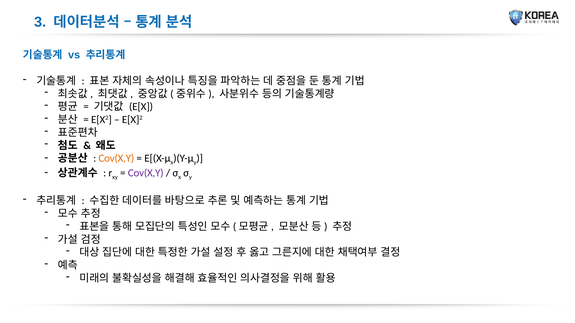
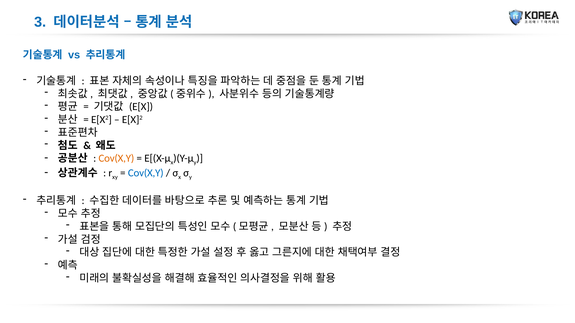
Cov(X,Y at (146, 173) colour: purple -> blue
